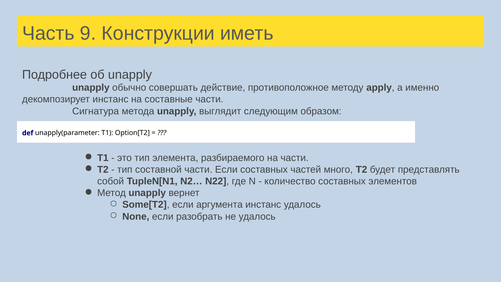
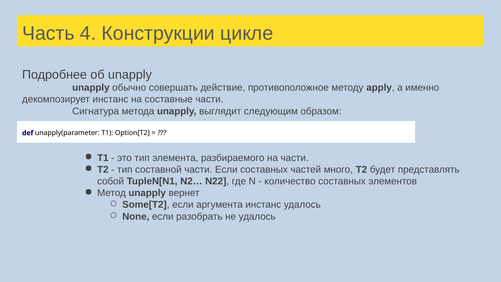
9: 9 -> 4
иметь: иметь -> цикле
